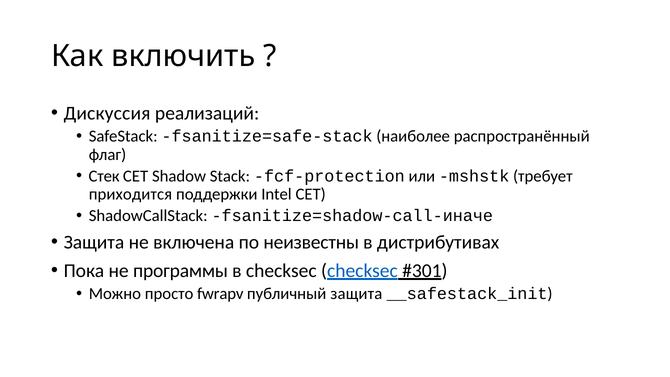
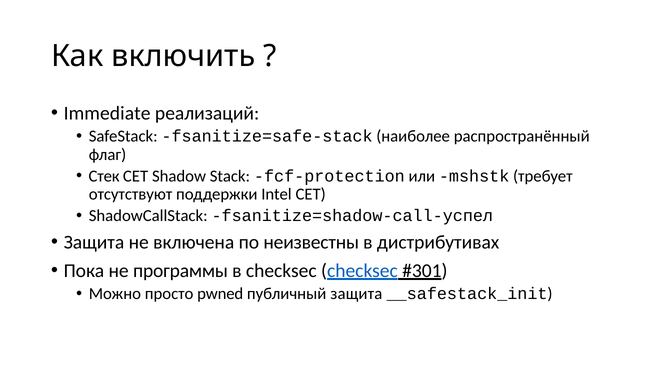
Дискуссия: Дискуссия -> Immediate
приходится: приходится -> отсутствуют
fsanitize=shadow-call-иначе: fsanitize=shadow-call-иначе -> fsanitize=shadow-call-успел
fwrapv: fwrapv -> pwned
